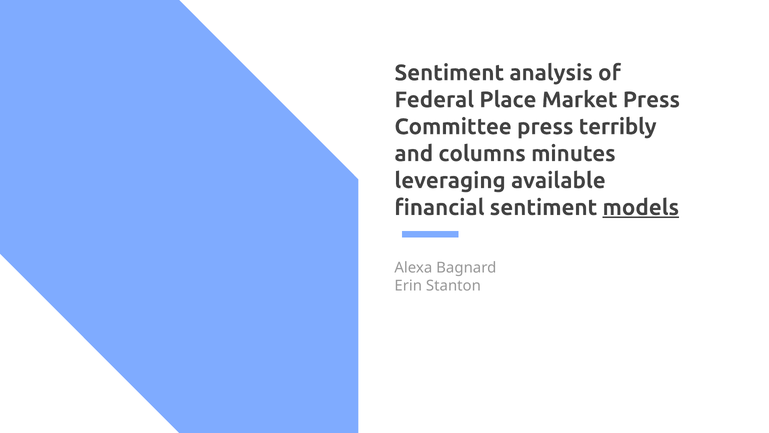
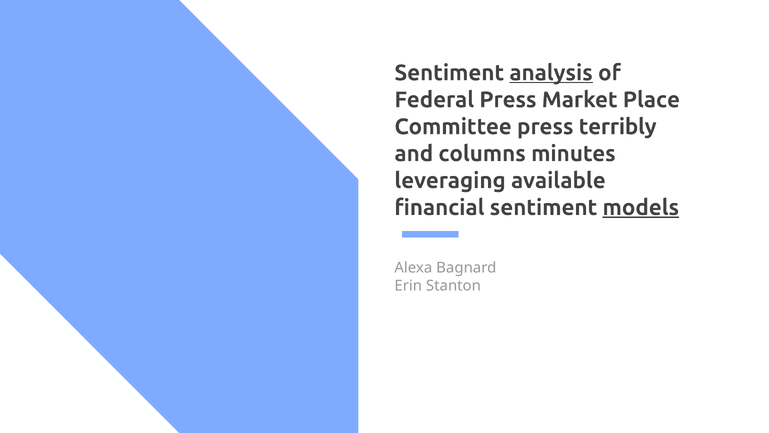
analysis underline: none -> present
Federal Place: Place -> Press
Market Press: Press -> Place
